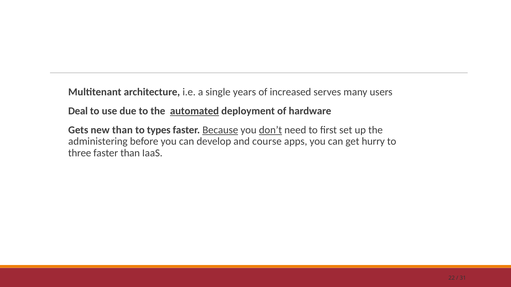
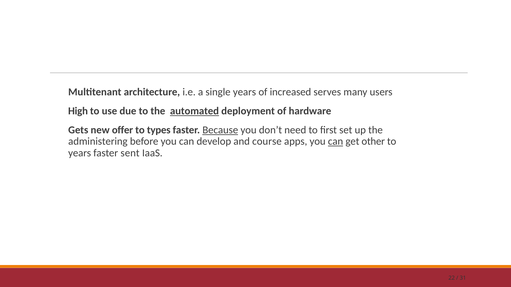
Deal: Deal -> High
new than: than -> offer
don’t underline: present -> none
can at (336, 142) underline: none -> present
hurry: hurry -> other
three at (80, 153): three -> years
faster than: than -> sent
